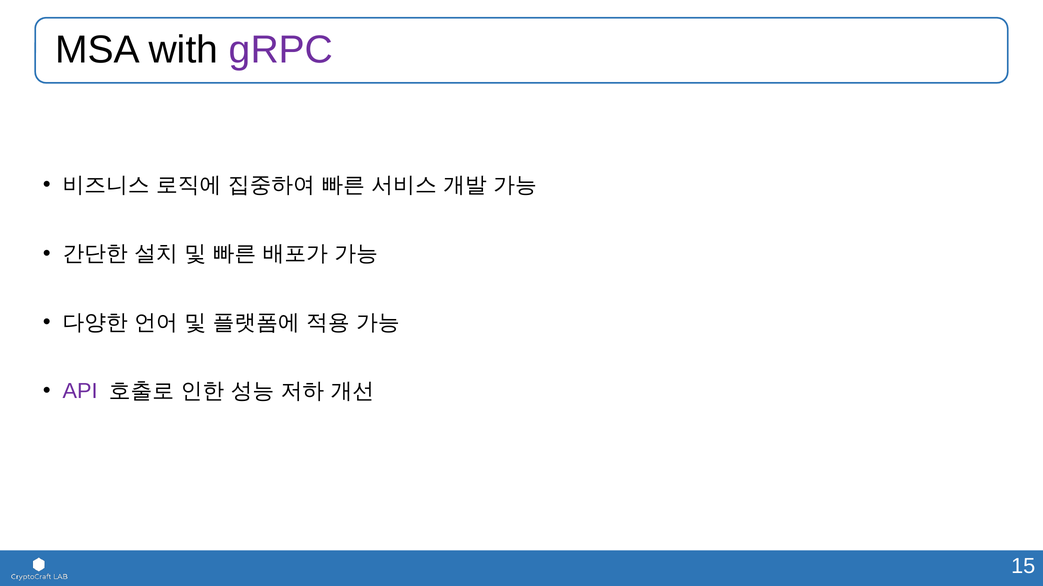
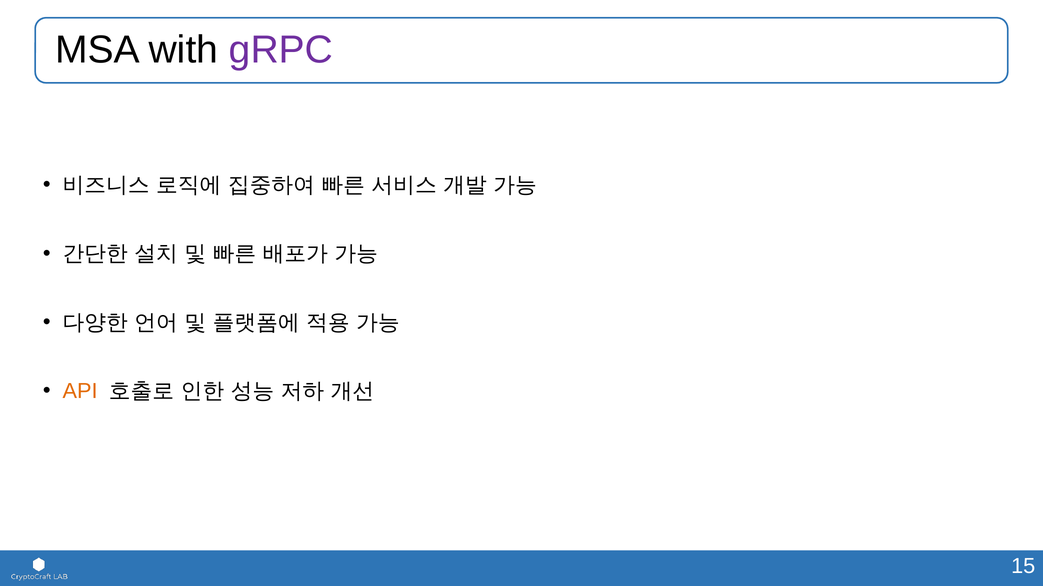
API colour: purple -> orange
